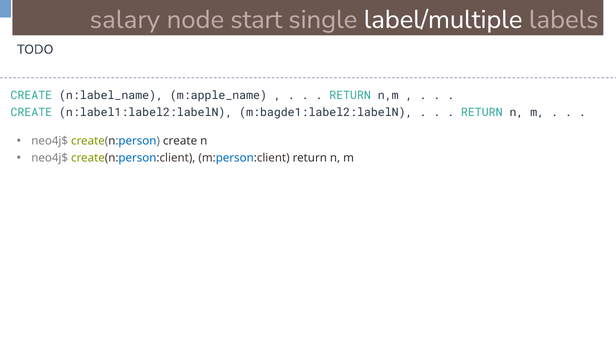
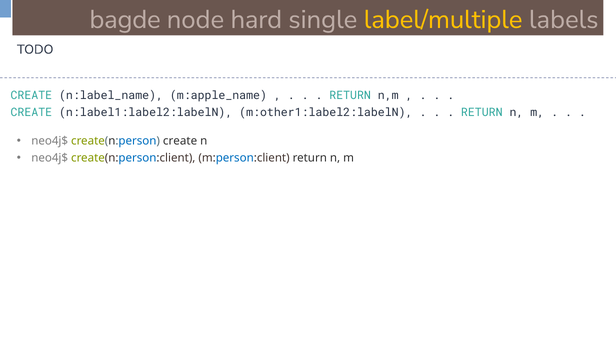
salary: salary -> bagde
start: start -> hard
label/multiple colour: white -> yellow
m:bagde1:label2:labelN: m:bagde1:label2:labelN -> m:other1:label2:labelN
